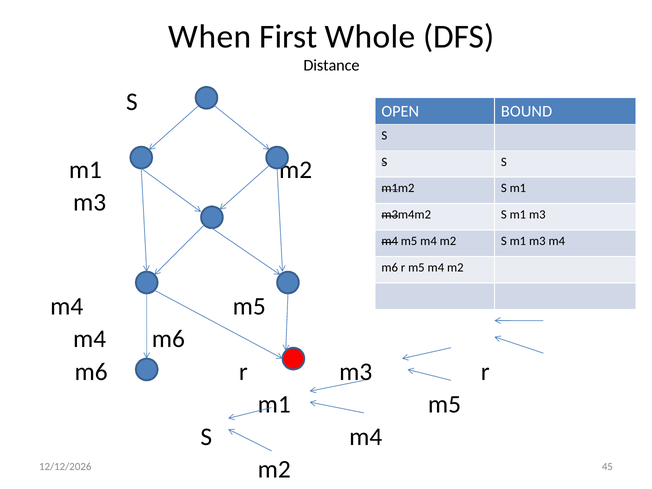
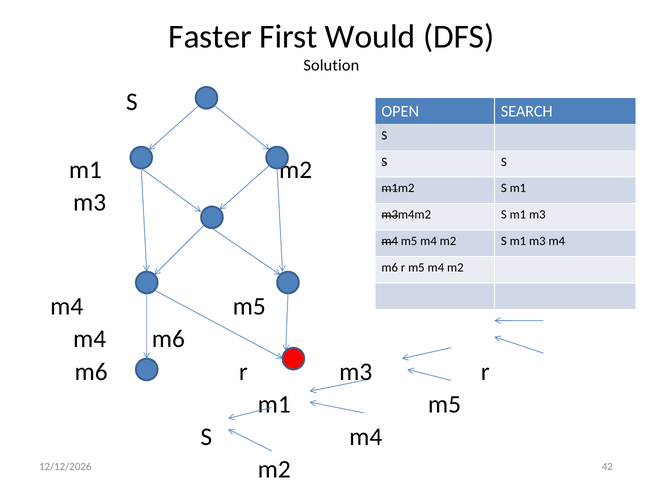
When: When -> Faster
Whole: Whole -> Would
Distance: Distance -> Solution
BOUND: BOUND -> SEARCH
45: 45 -> 42
